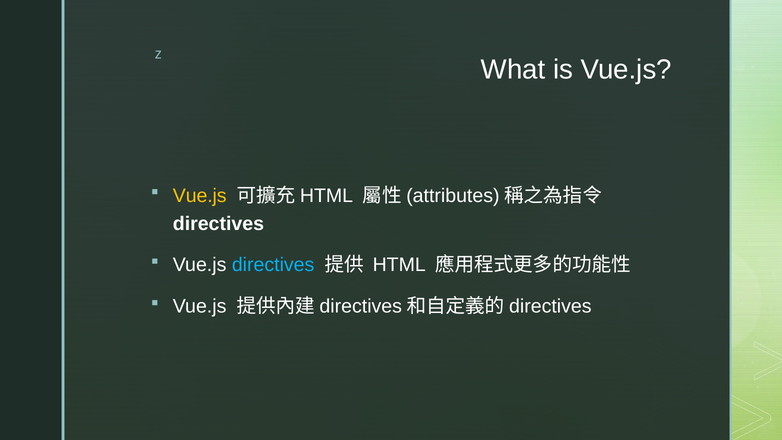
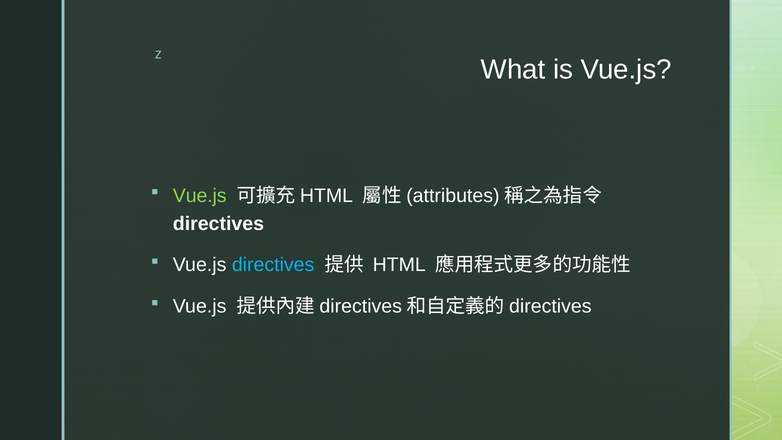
Vue.js at (200, 196) colour: yellow -> light green
